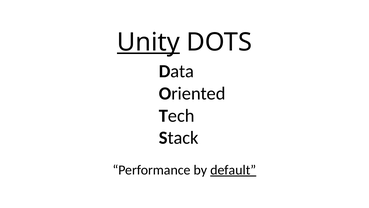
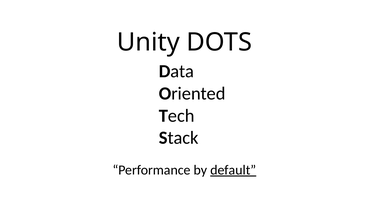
Unity underline: present -> none
